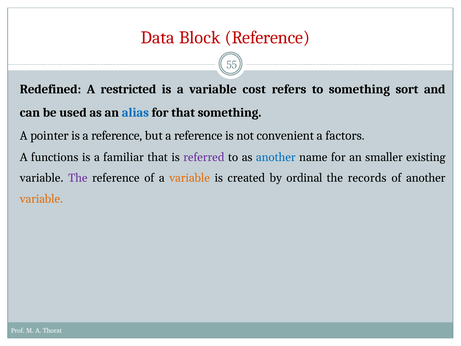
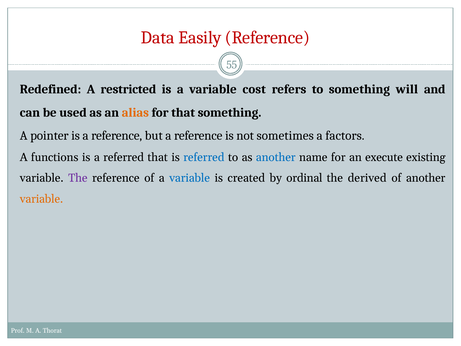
Block: Block -> Easily
sort: sort -> will
alias colour: blue -> orange
convenient: convenient -> sometimes
a familiar: familiar -> referred
referred at (204, 157) colour: purple -> blue
smaller: smaller -> execute
variable at (190, 178) colour: orange -> blue
records: records -> derived
